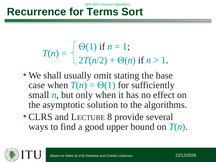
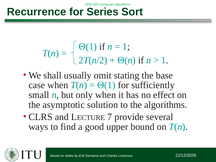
Terms: Terms -> Series
8: 8 -> 7
